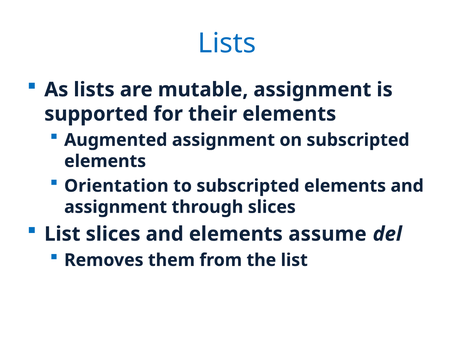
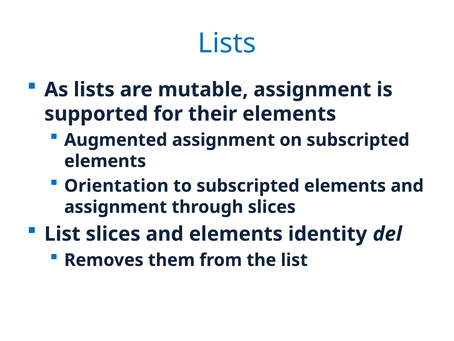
assume: assume -> identity
